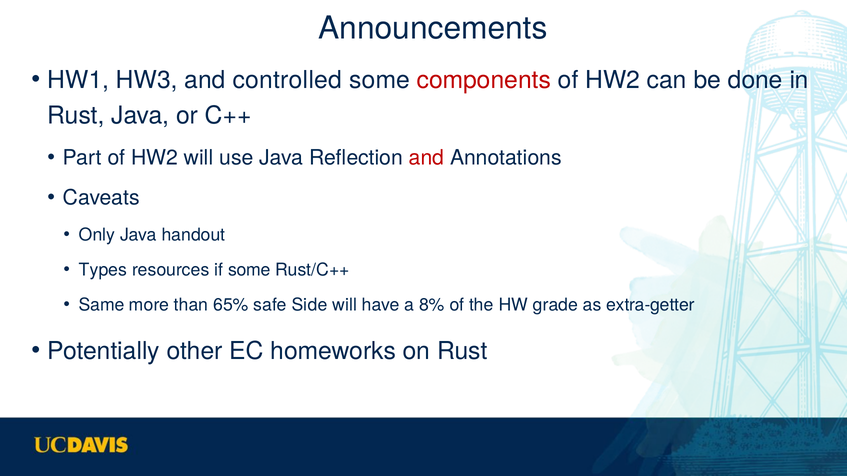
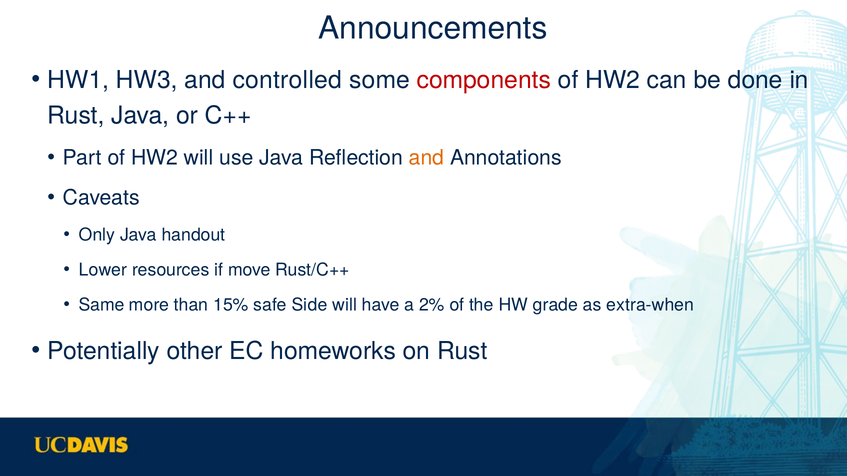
and at (427, 158) colour: red -> orange
Types: Types -> Lower
if some: some -> move
65%: 65% -> 15%
8%: 8% -> 2%
extra-getter: extra-getter -> extra-when
